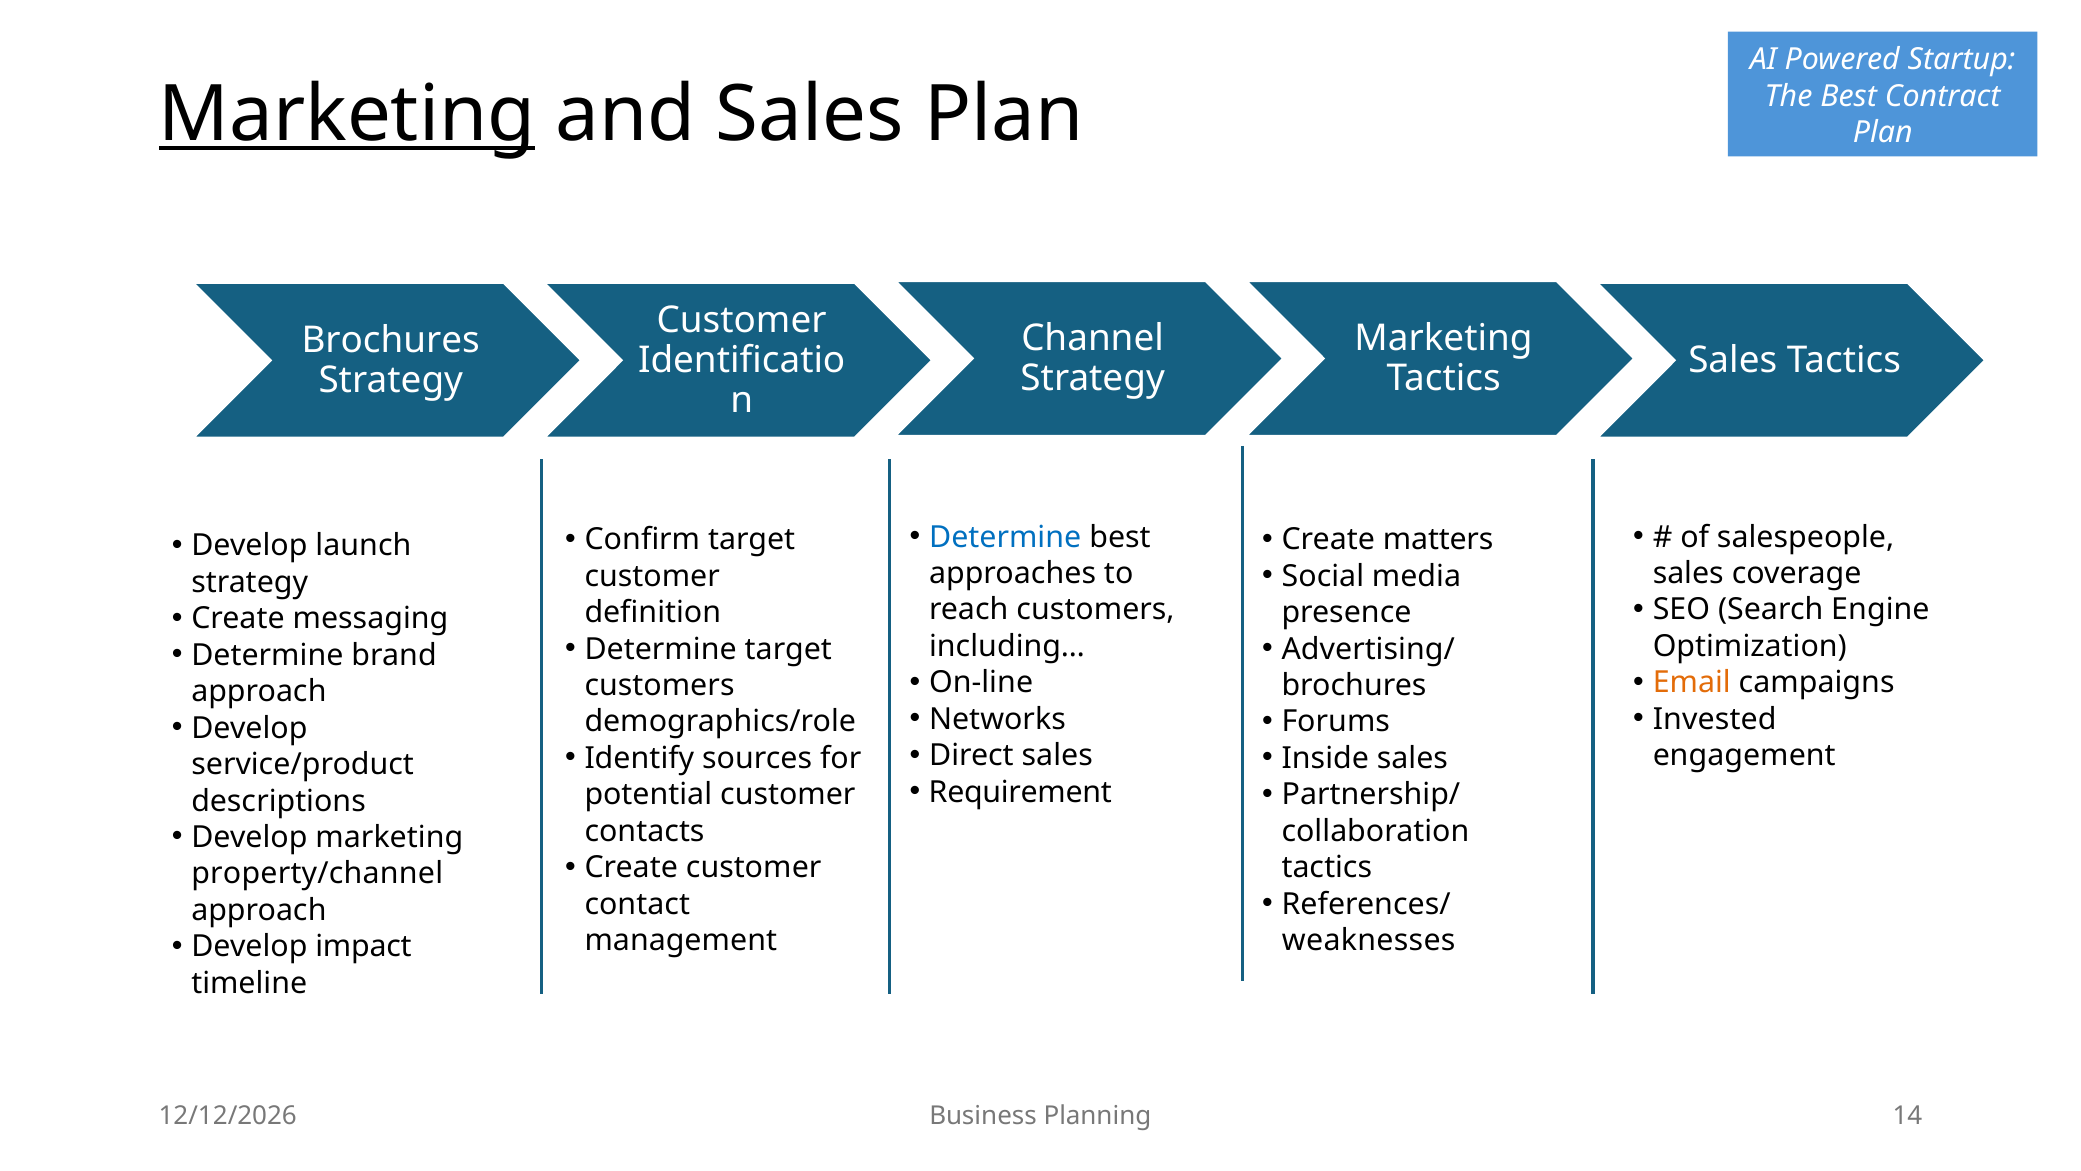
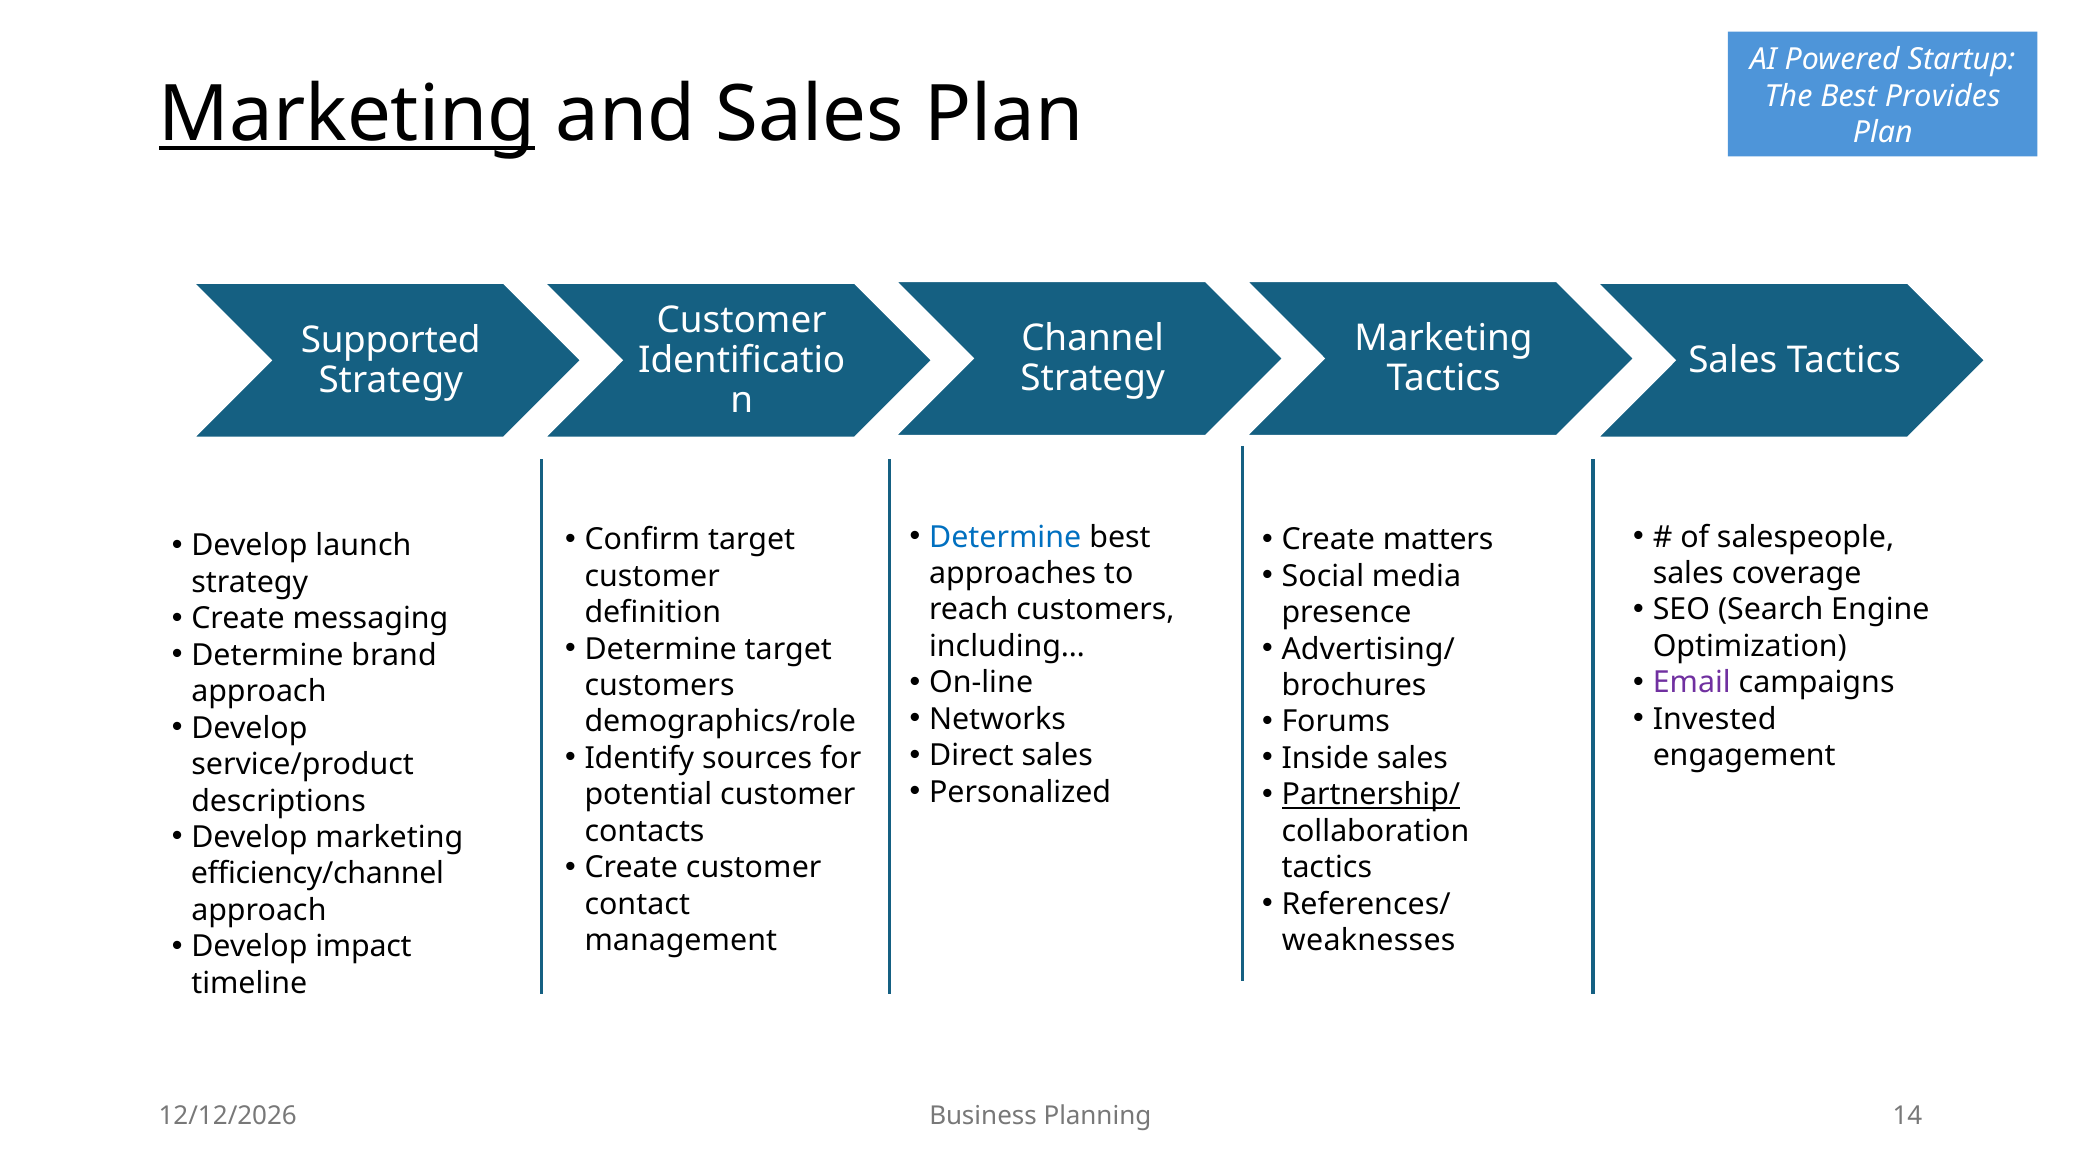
Contract: Contract -> Provides
Brochures at (391, 340): Brochures -> Supported
Email colour: orange -> purple
Requirement: Requirement -> Personalized
Partnership/ underline: none -> present
property/channel: property/channel -> efficiency/channel
